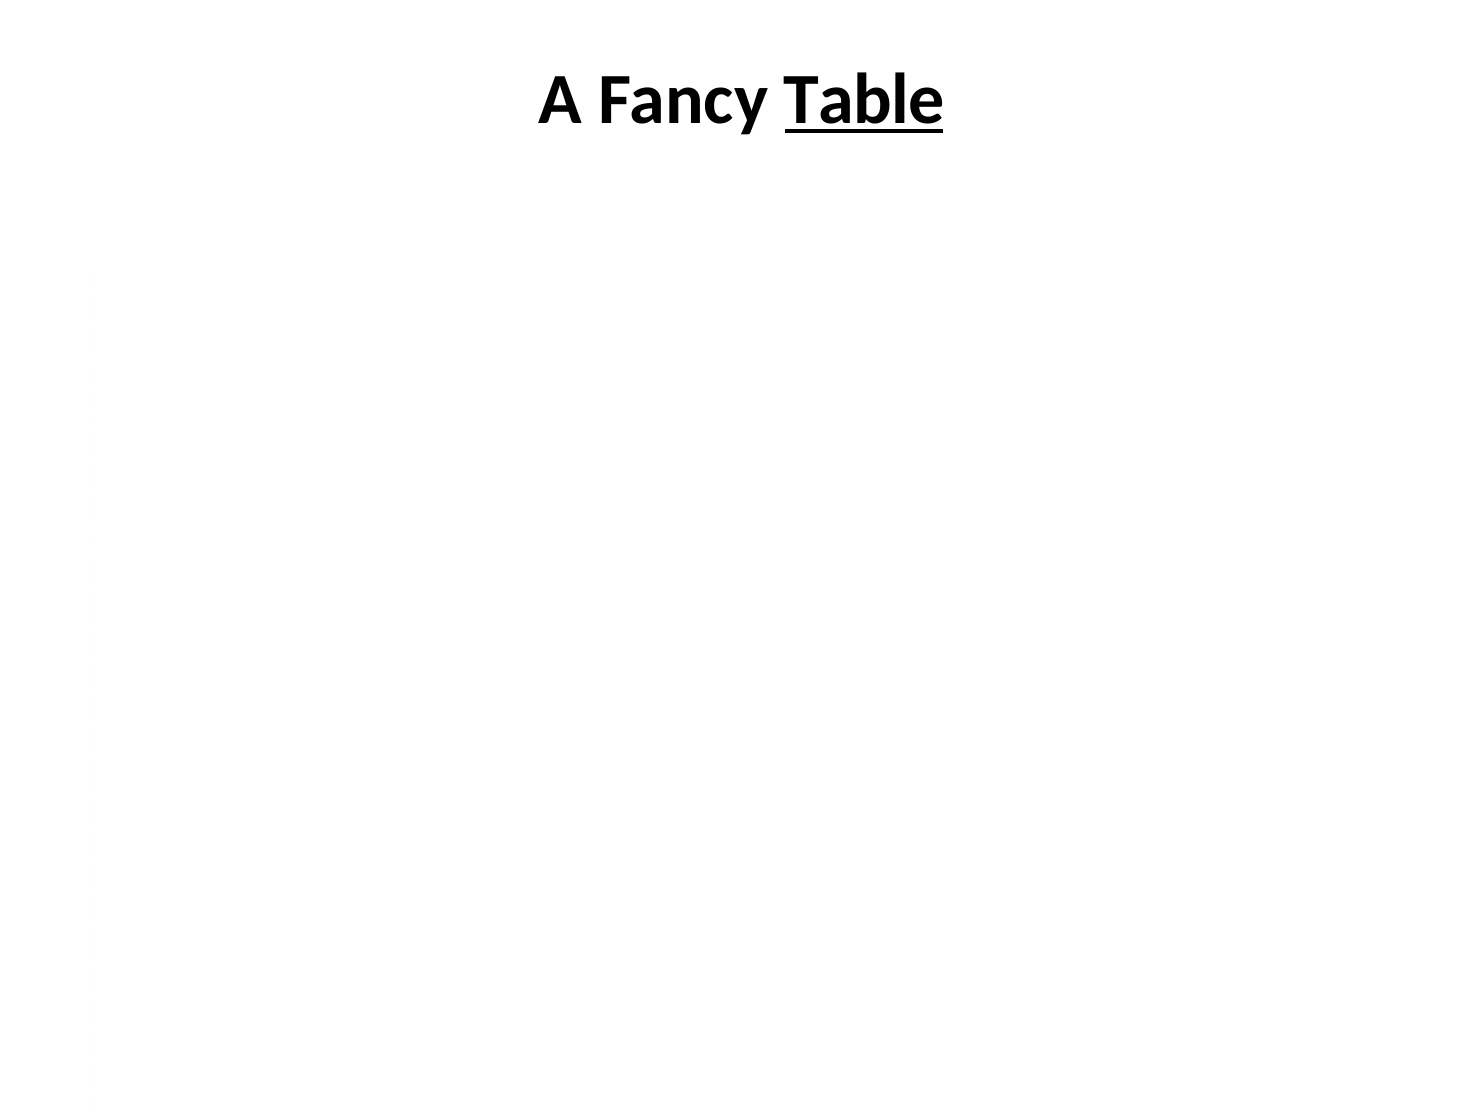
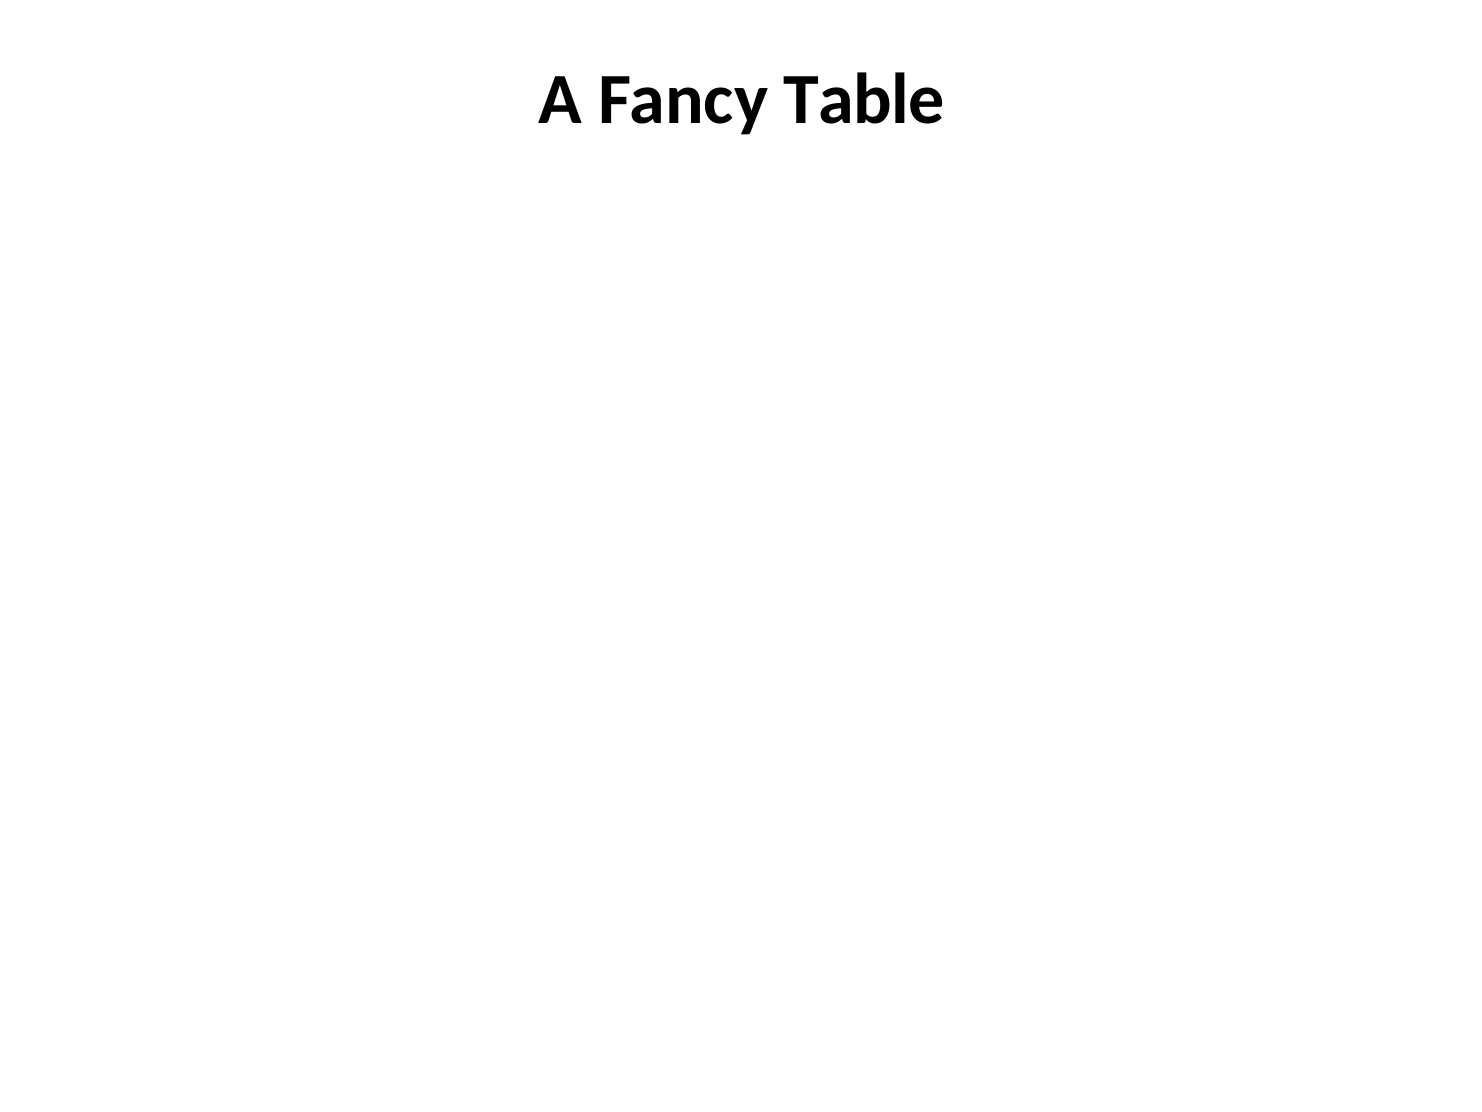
Table underline: present -> none
